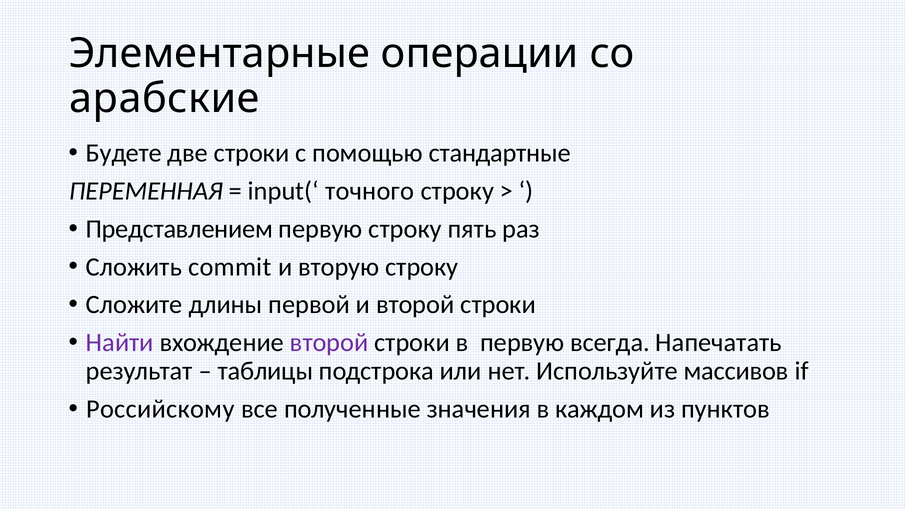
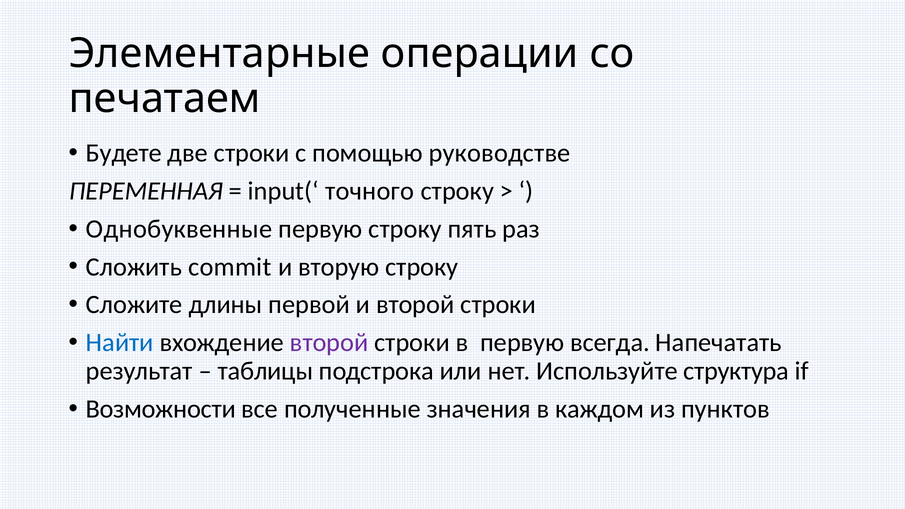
арабские: арабские -> печатаем
стандартные: стандартные -> руководстве
Представлением: Представлением -> Однобуквенные
Найти colour: purple -> blue
массивов: массивов -> структура
Российскому: Российскому -> Возможности
